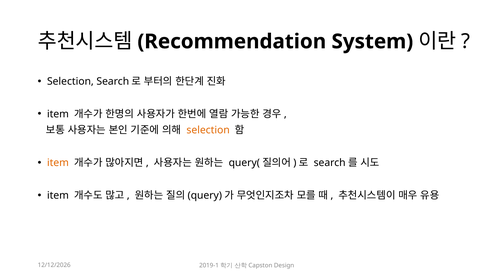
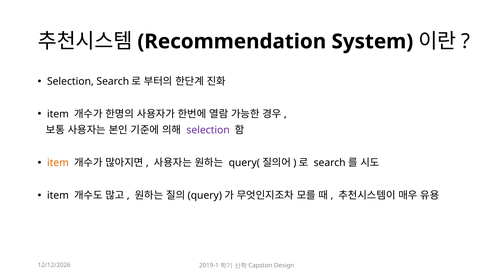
selection at (208, 130) colour: orange -> purple
